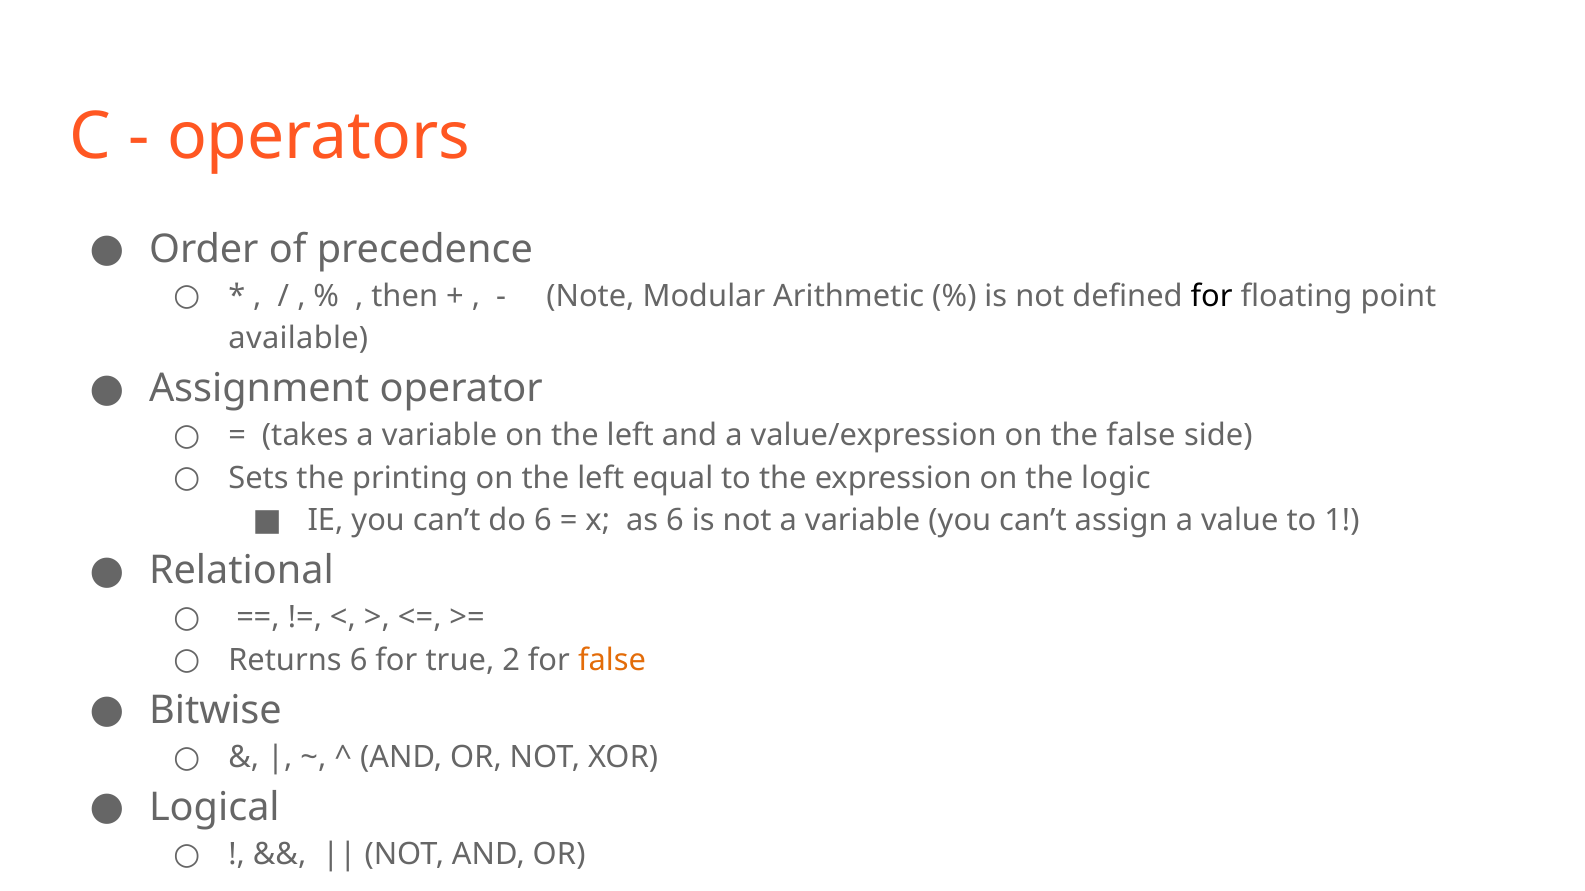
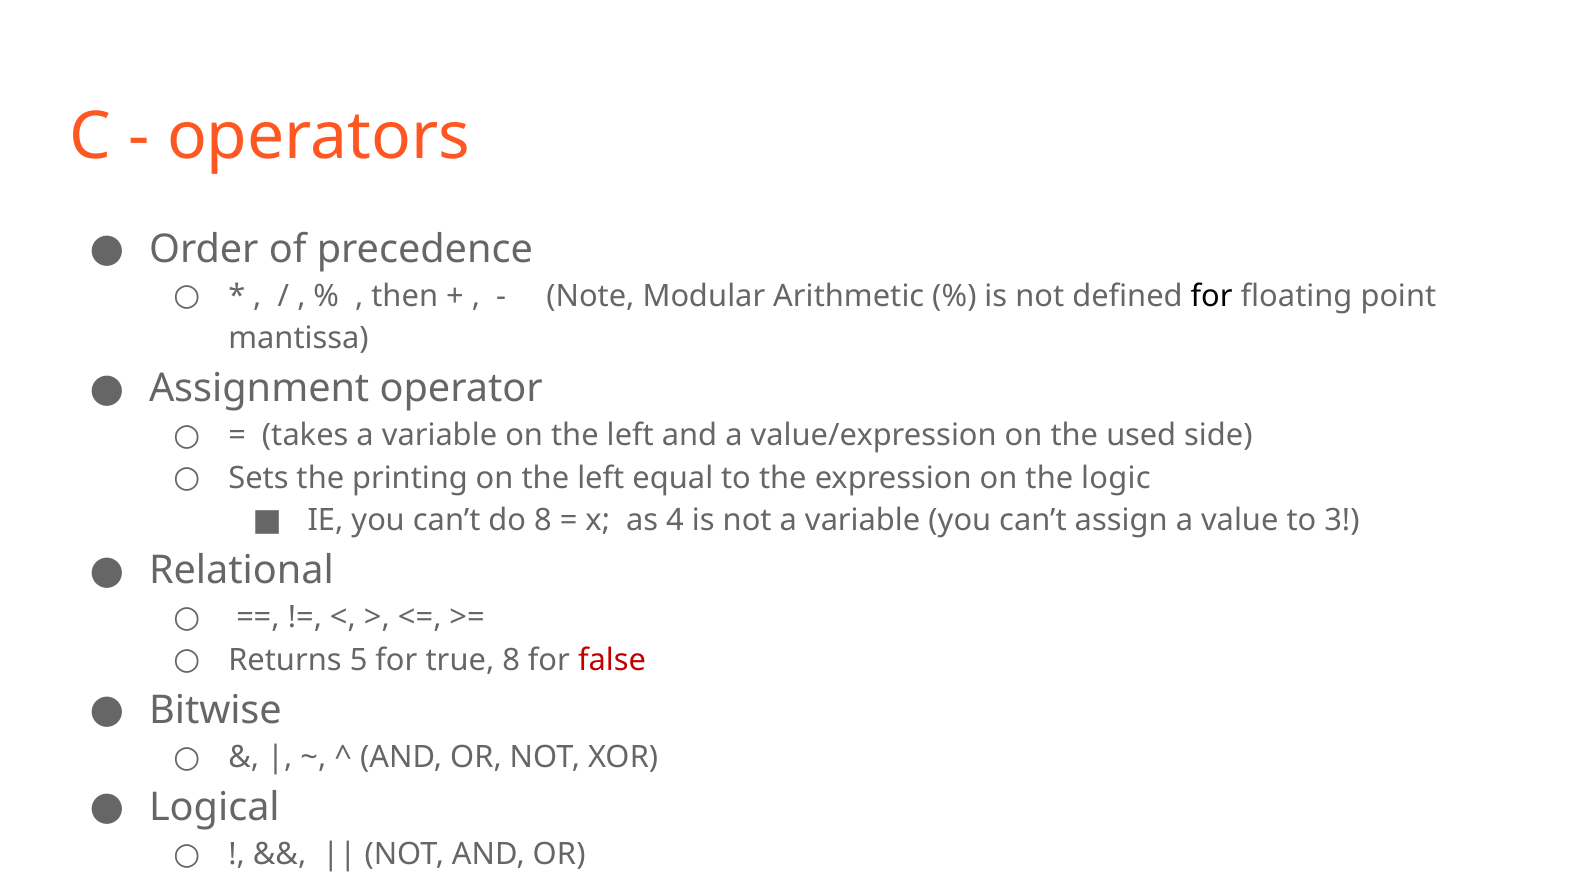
available: available -> mantissa
the false: false -> used
do 6: 6 -> 8
as 6: 6 -> 4
1: 1 -> 3
Returns 6: 6 -> 5
true 2: 2 -> 8
false at (612, 661) colour: orange -> red
